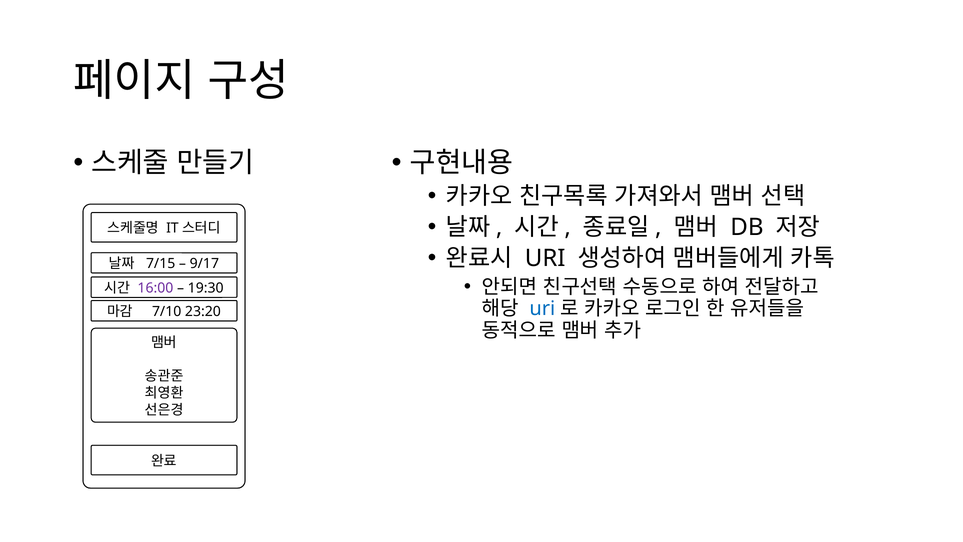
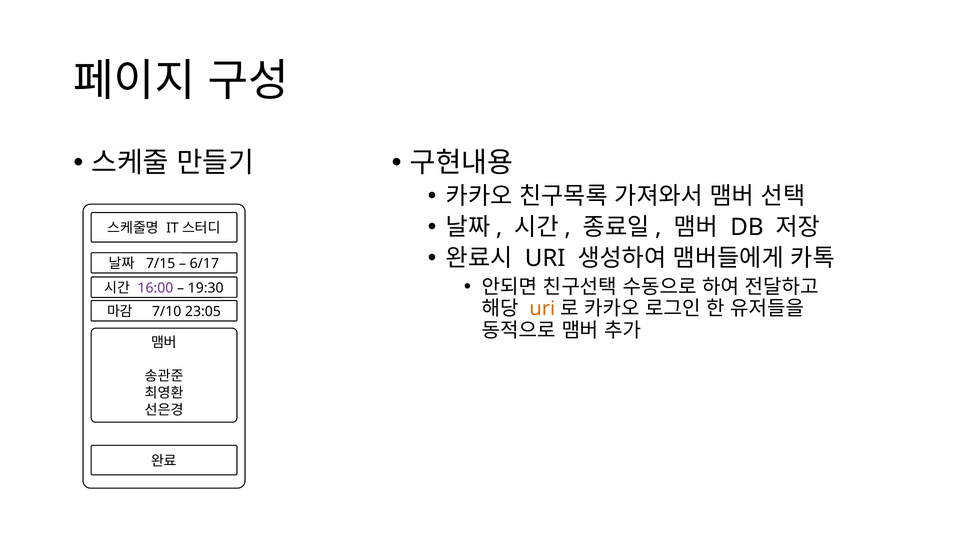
9/17: 9/17 -> 6/17
uri at (542, 309) colour: blue -> orange
23:20: 23:20 -> 23:05
